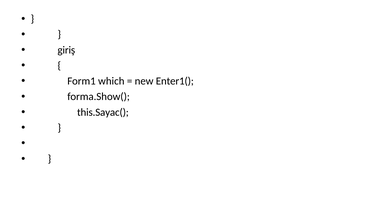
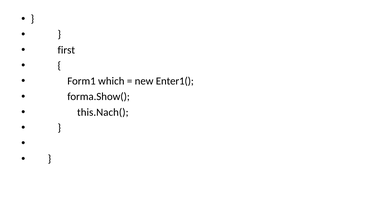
giriş: giriş -> first
this.Sayac(: this.Sayac( -> this.Nach(
